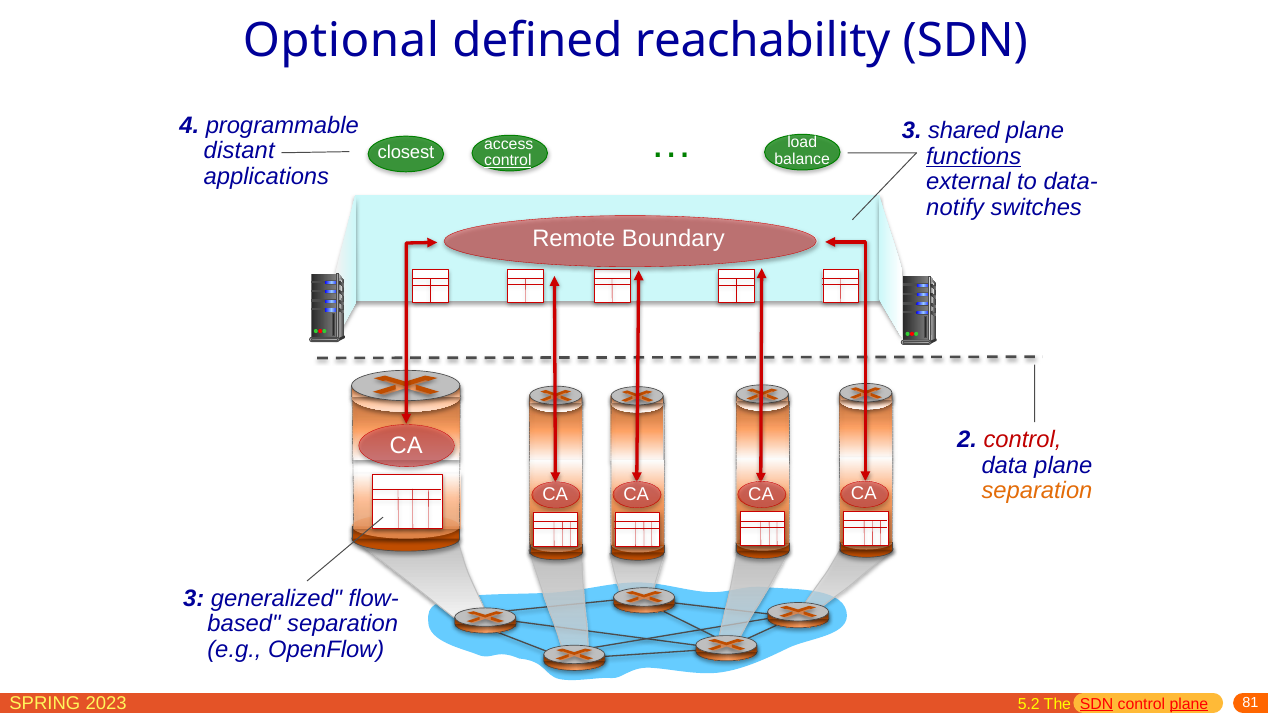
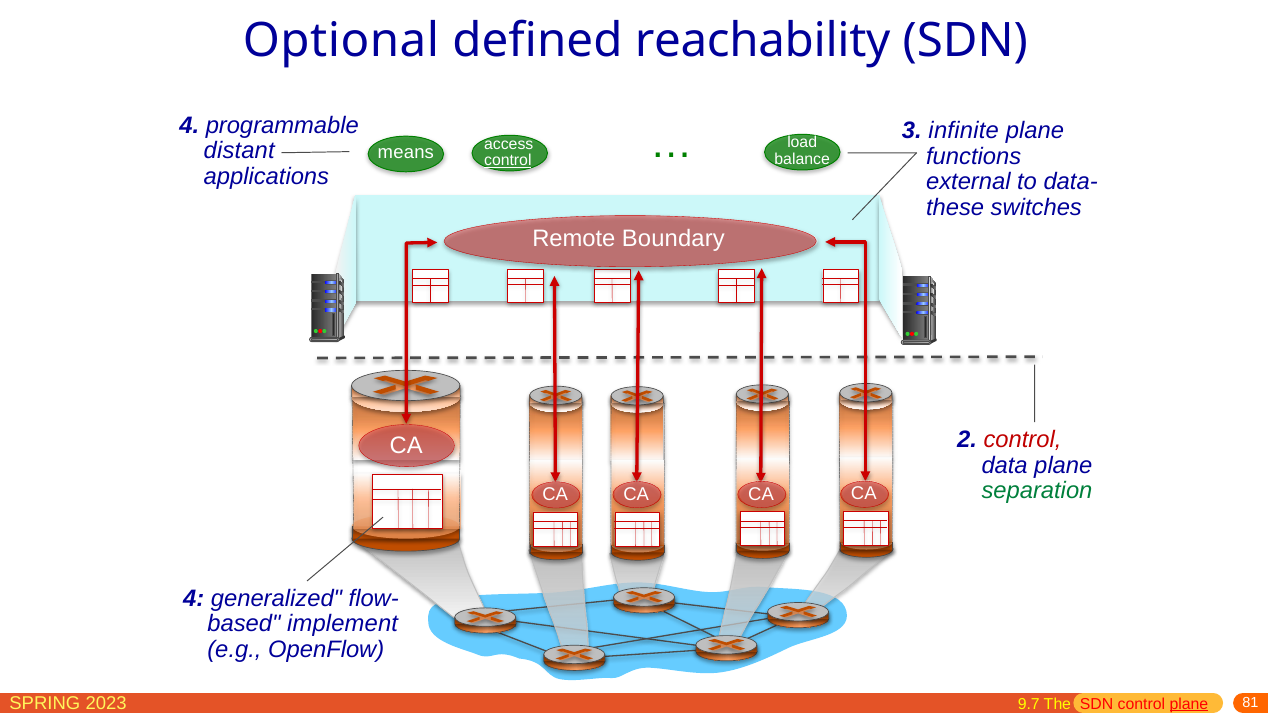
shared: shared -> infinite
closest: closest -> means
functions underline: present -> none
notify: notify -> these
separation at (1037, 491) colour: orange -> green
3 at (194, 599): 3 -> 4
separation at (343, 624): separation -> implement
5.2: 5.2 -> 9.7
SDN at (1097, 704) underline: present -> none
